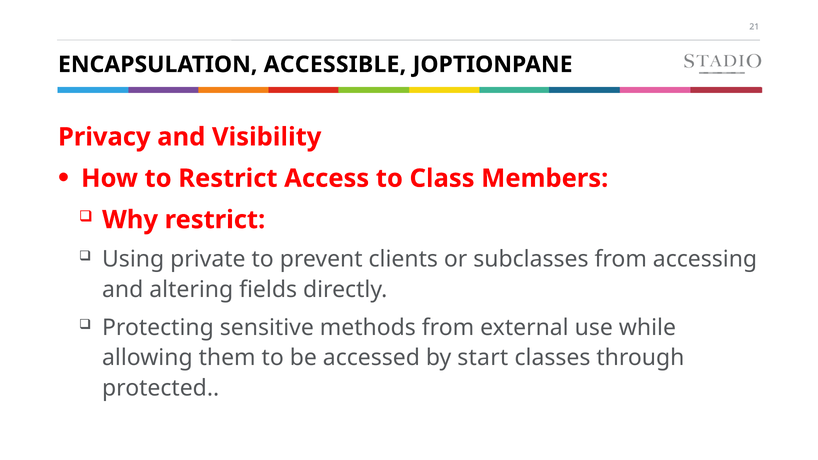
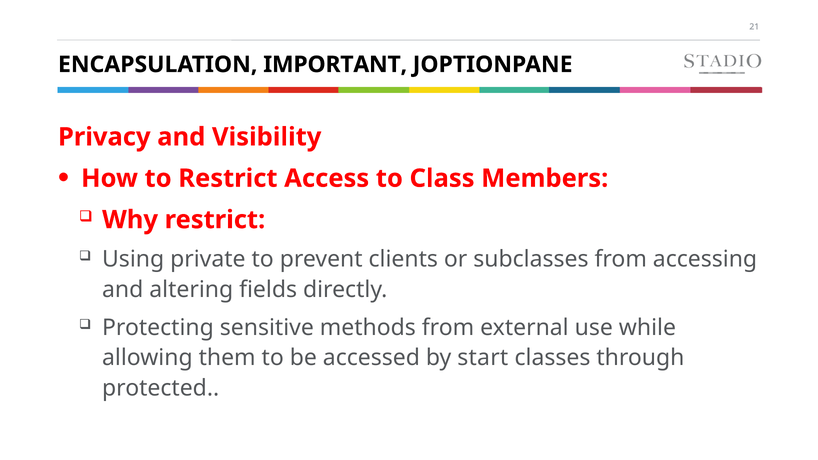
ACCESSIBLE: ACCESSIBLE -> IMPORTANT
